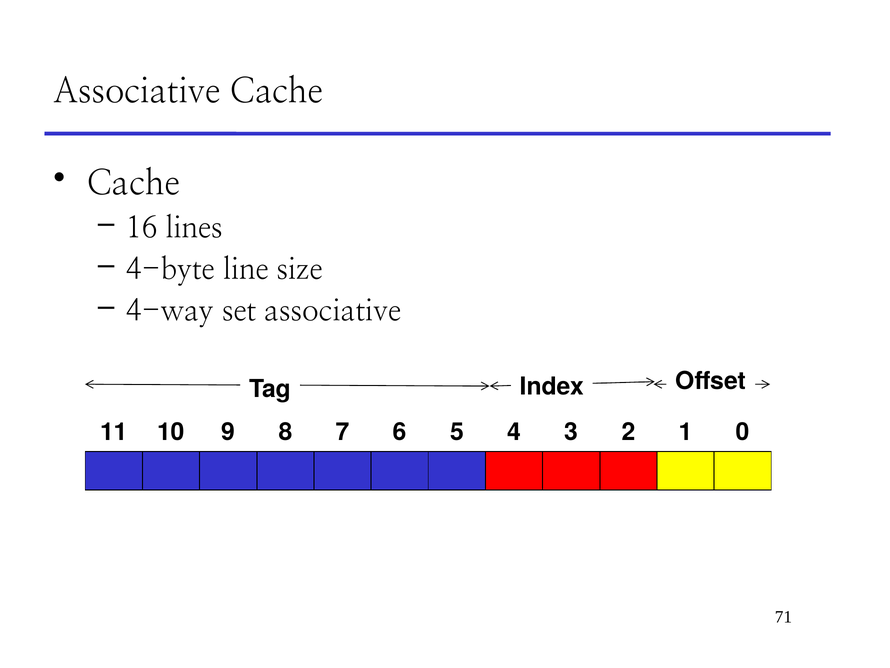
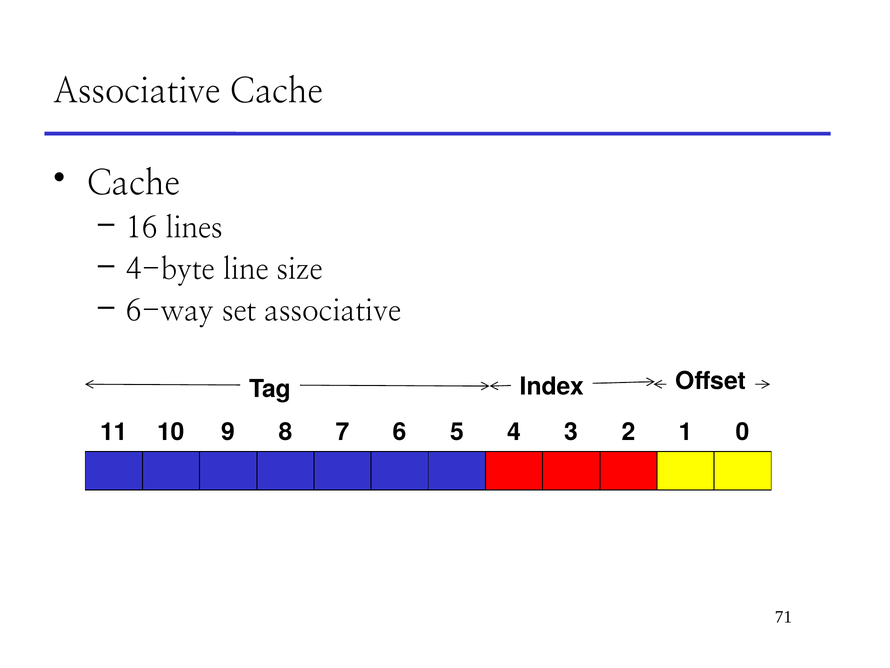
4-way: 4-way -> 6-way
